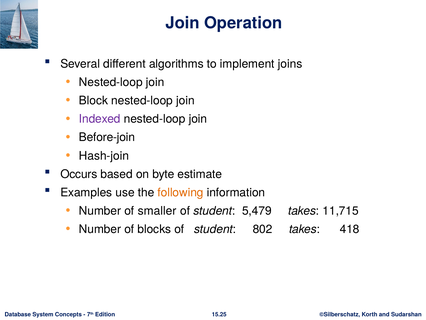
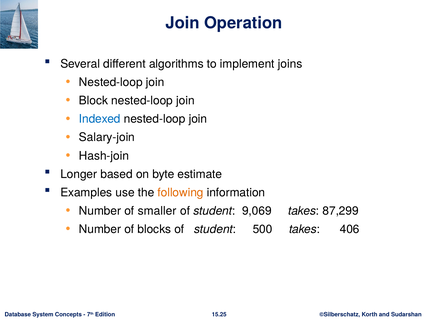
Indexed colour: purple -> blue
Before-join: Before-join -> Salary-join
Occurs: Occurs -> Longer
5,479: 5,479 -> 9,069
11,715: 11,715 -> 87,299
802: 802 -> 500
418: 418 -> 406
